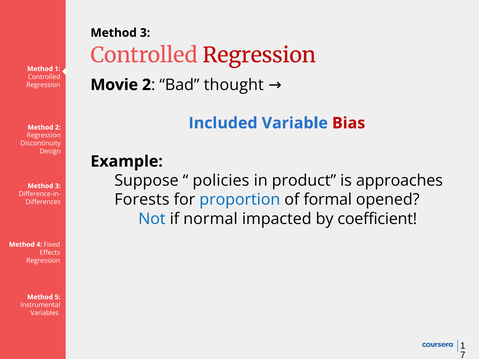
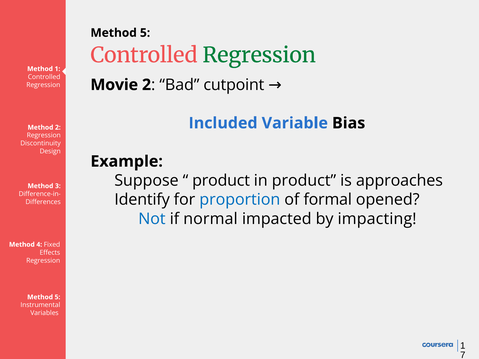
3 at (145, 33): 3 -> 5
Regression at (259, 55) colour: red -> green
thought: thought -> cutpoint
Bias colour: red -> black
policies at (221, 181): policies -> product
Forests: Forests -> Identify
coefficient: coefficient -> impacting
